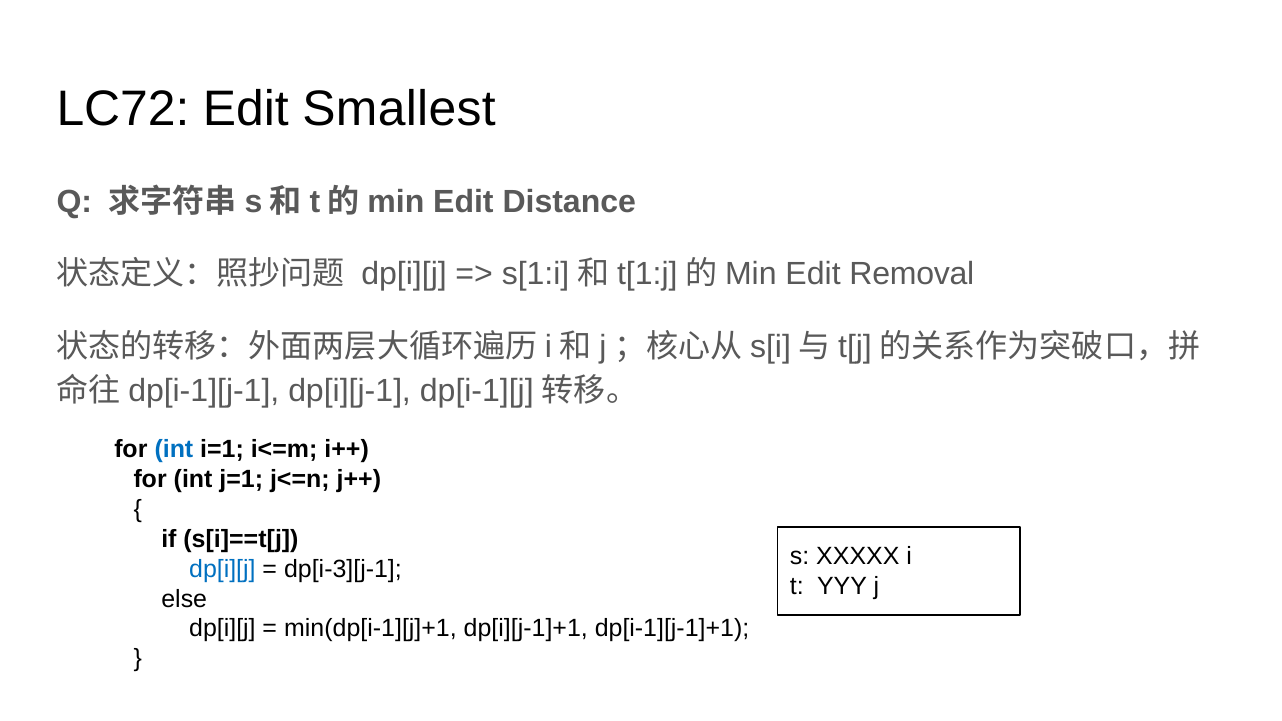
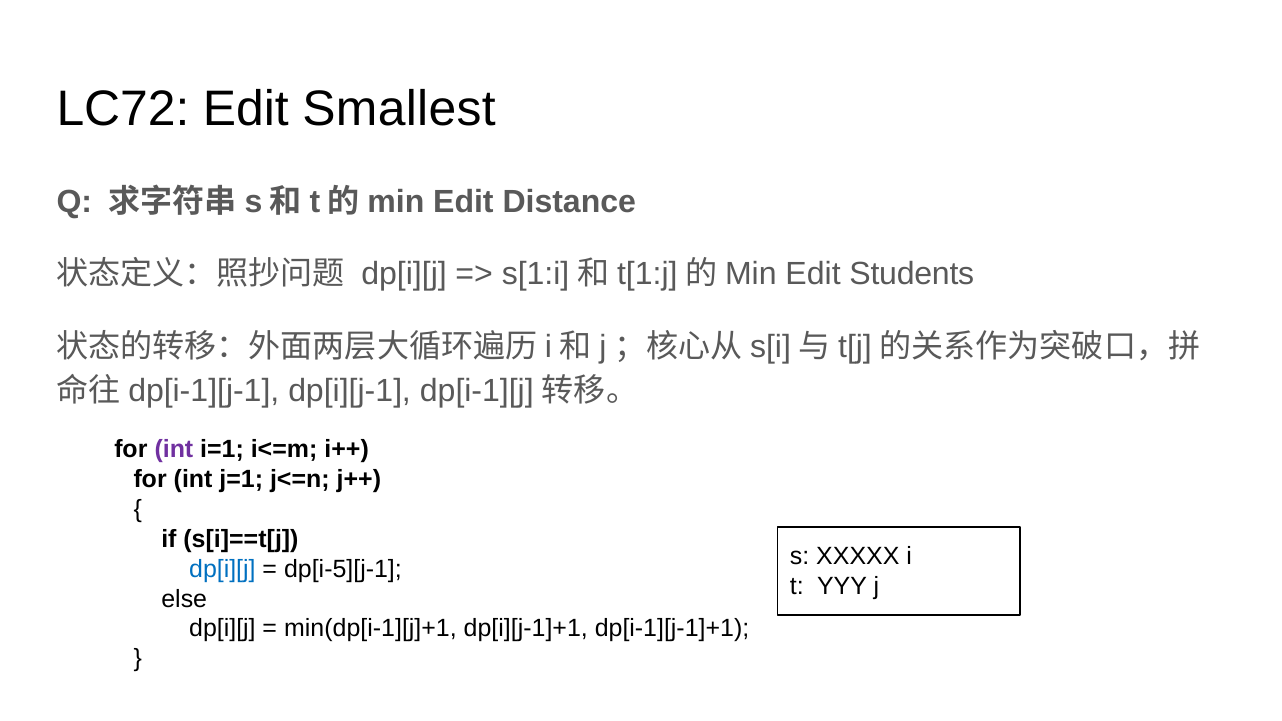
Removal: Removal -> Students
int at (174, 449) colour: blue -> purple
dp[i-3][j-1: dp[i-3][j-1 -> dp[i-5][j-1
